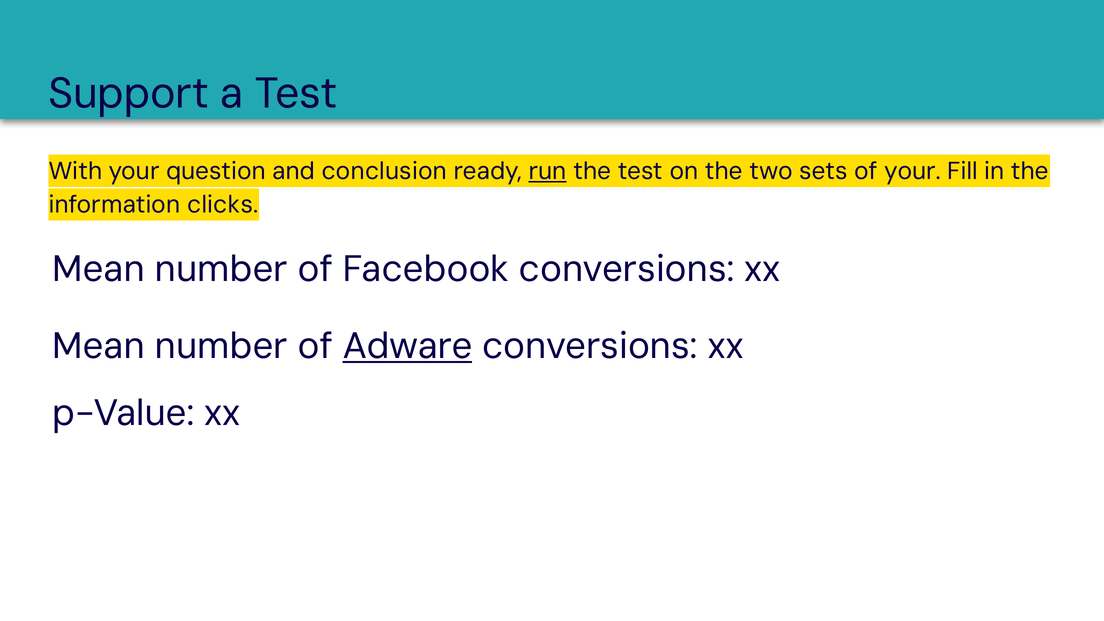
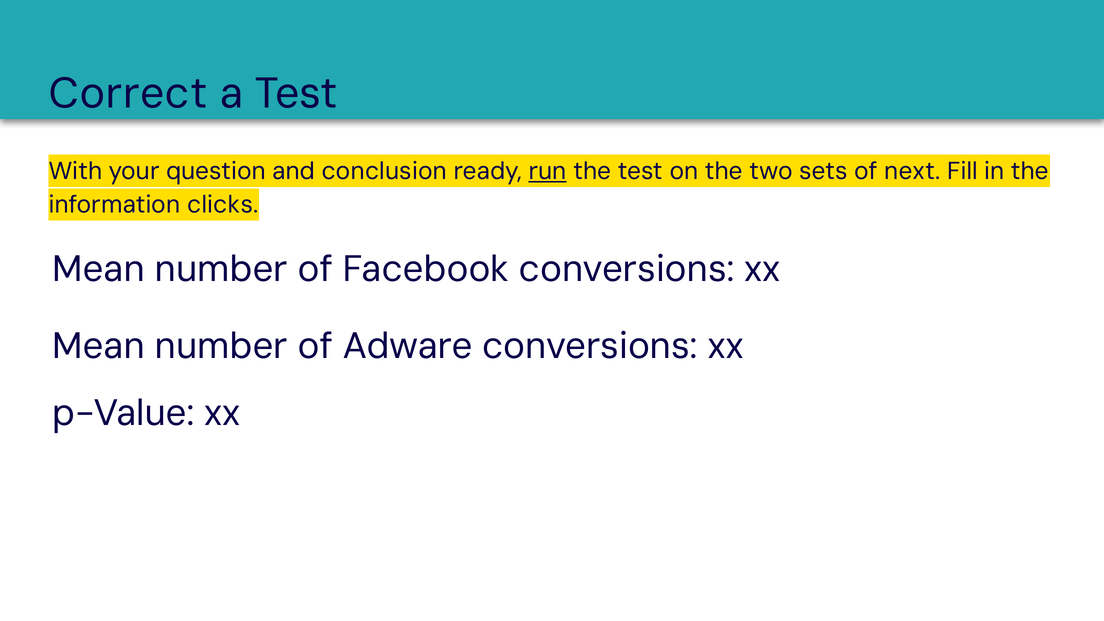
Support: Support -> Correct
of your: your -> next
Adware underline: present -> none
